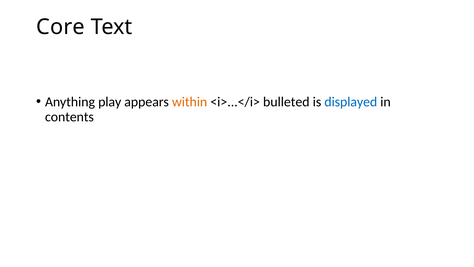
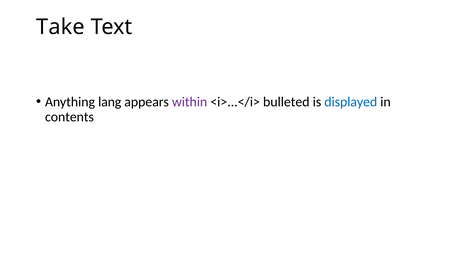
Core: Core -> Take
play: play -> lang
within colour: orange -> purple
